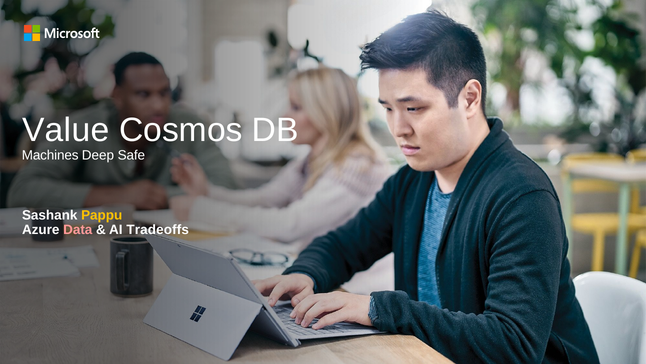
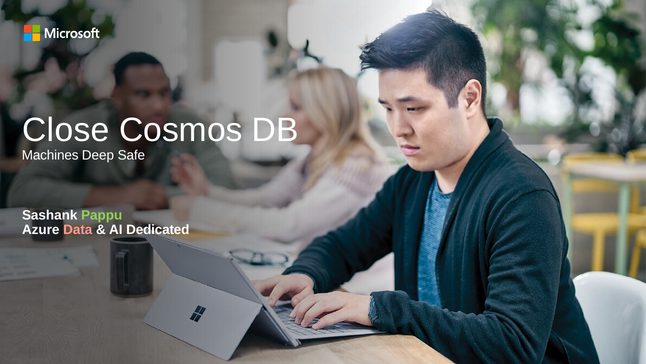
Value: Value -> Close
Pappu colour: yellow -> light green
Tradeoffs: Tradeoffs -> Dedicated
